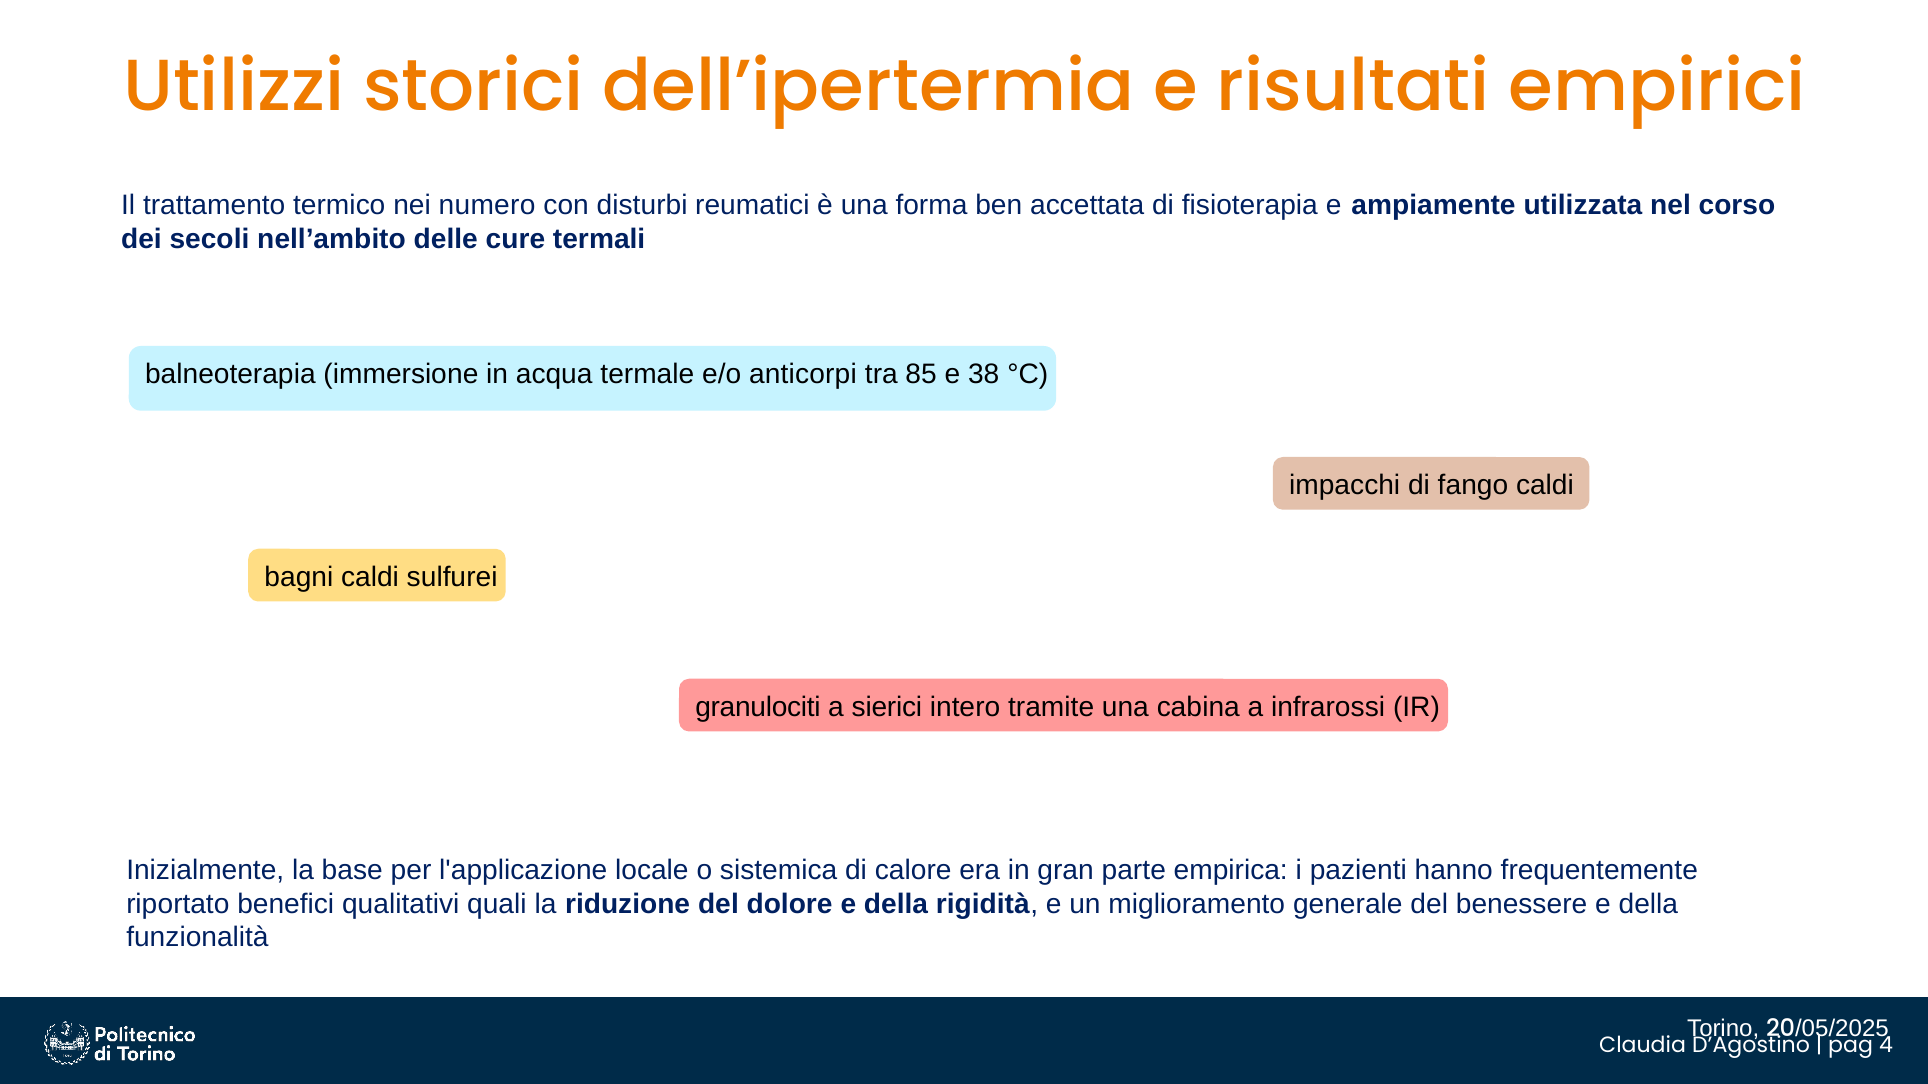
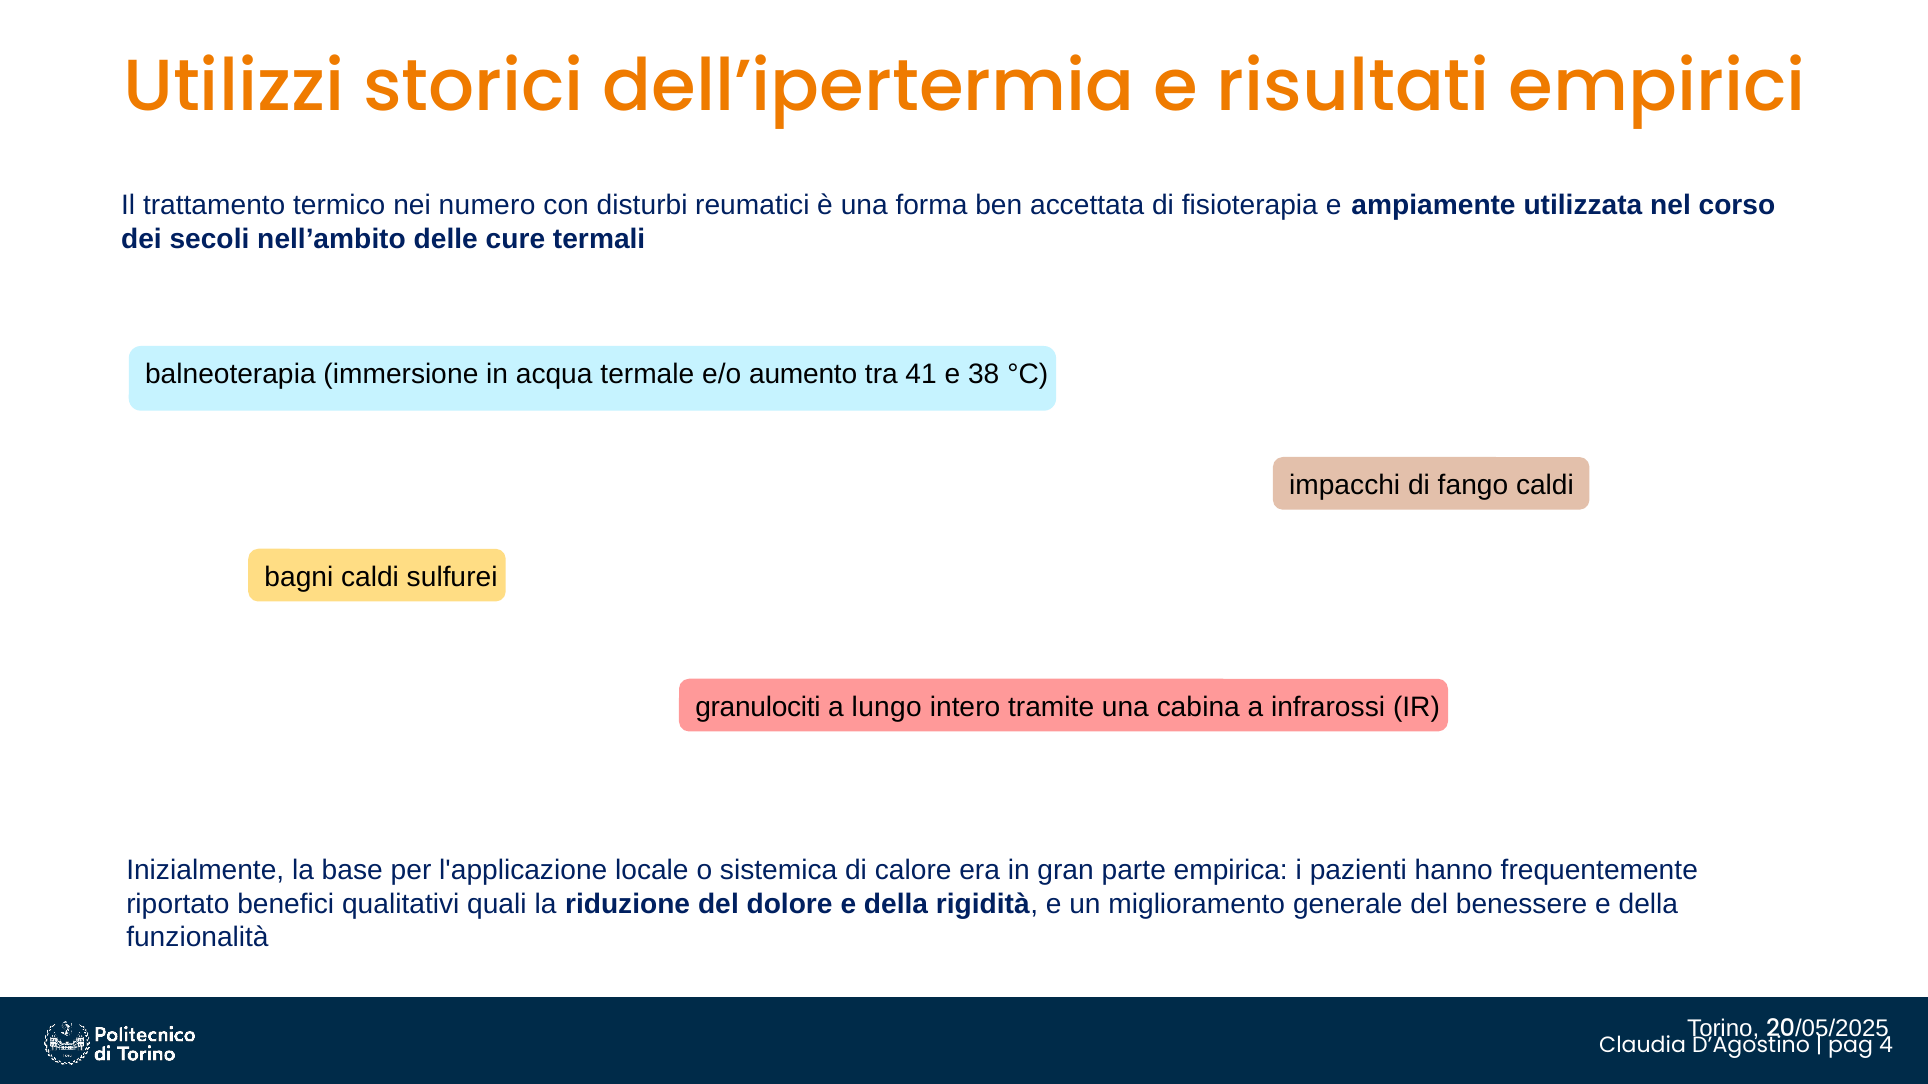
anticorpi: anticorpi -> aumento
85: 85 -> 41
sierici: sierici -> lungo
